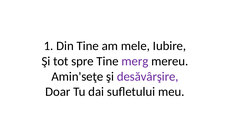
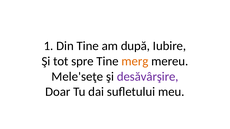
mele: mele -> după
merg colour: purple -> orange
Amin'seţe: Amin'seţe -> Mele'seţe
